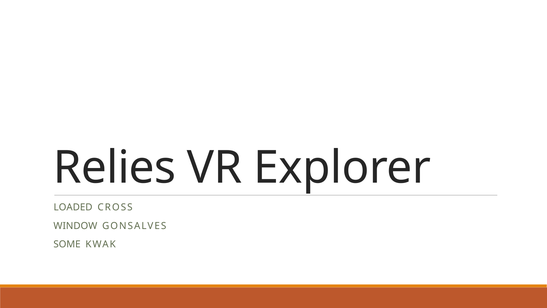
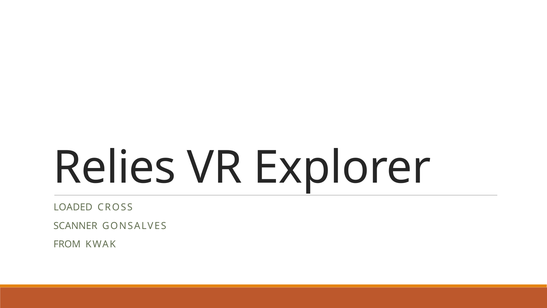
WINDOW: WINDOW -> SCANNER
SOME: SOME -> FROM
